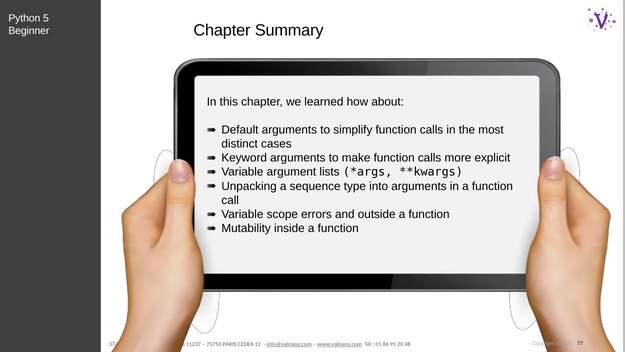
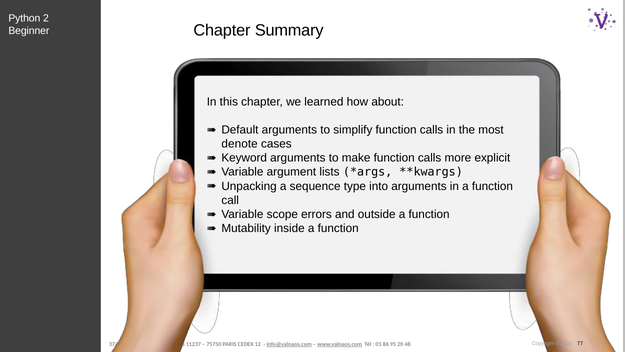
5: 5 -> 2
distinct: distinct -> denote
